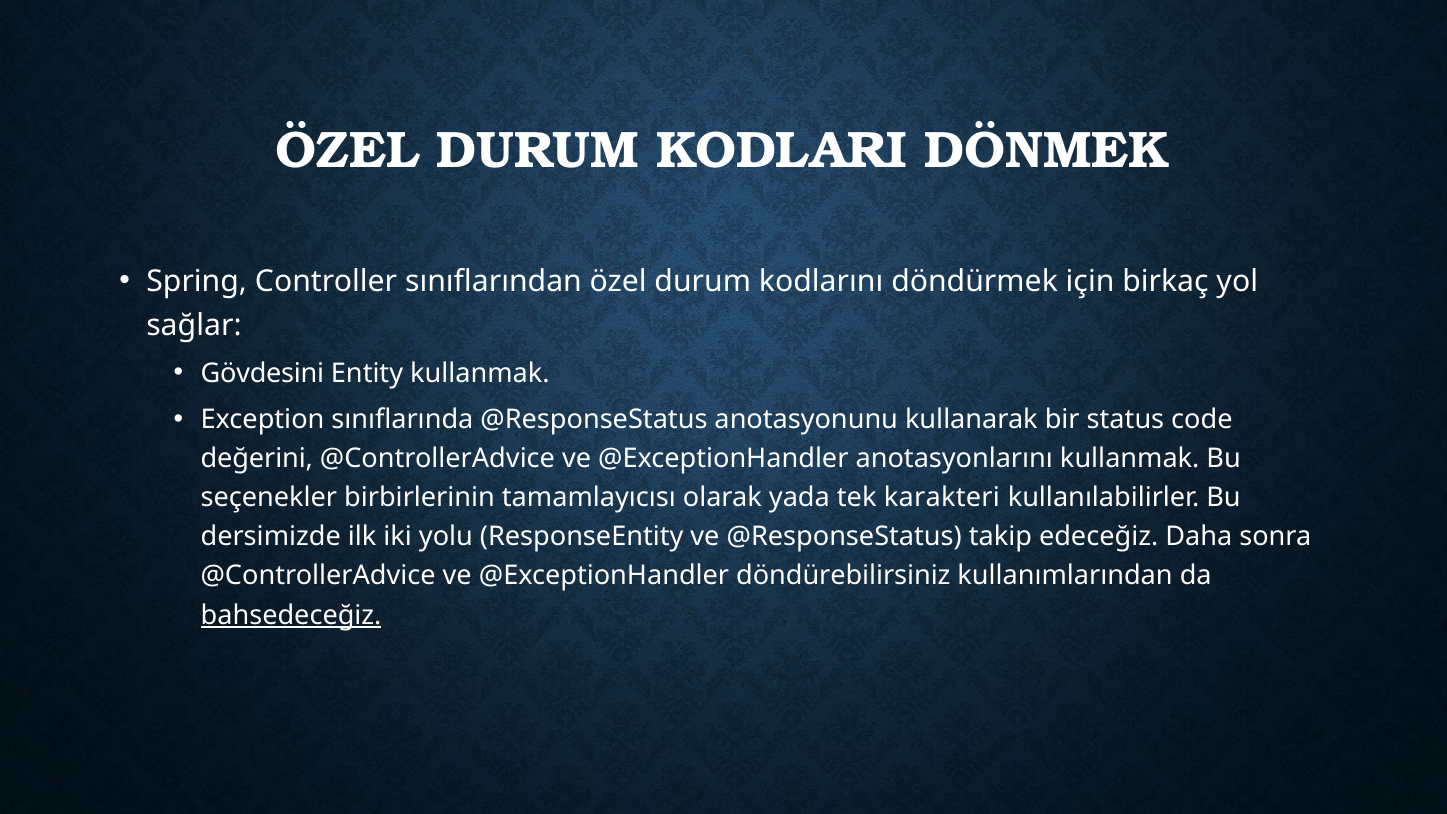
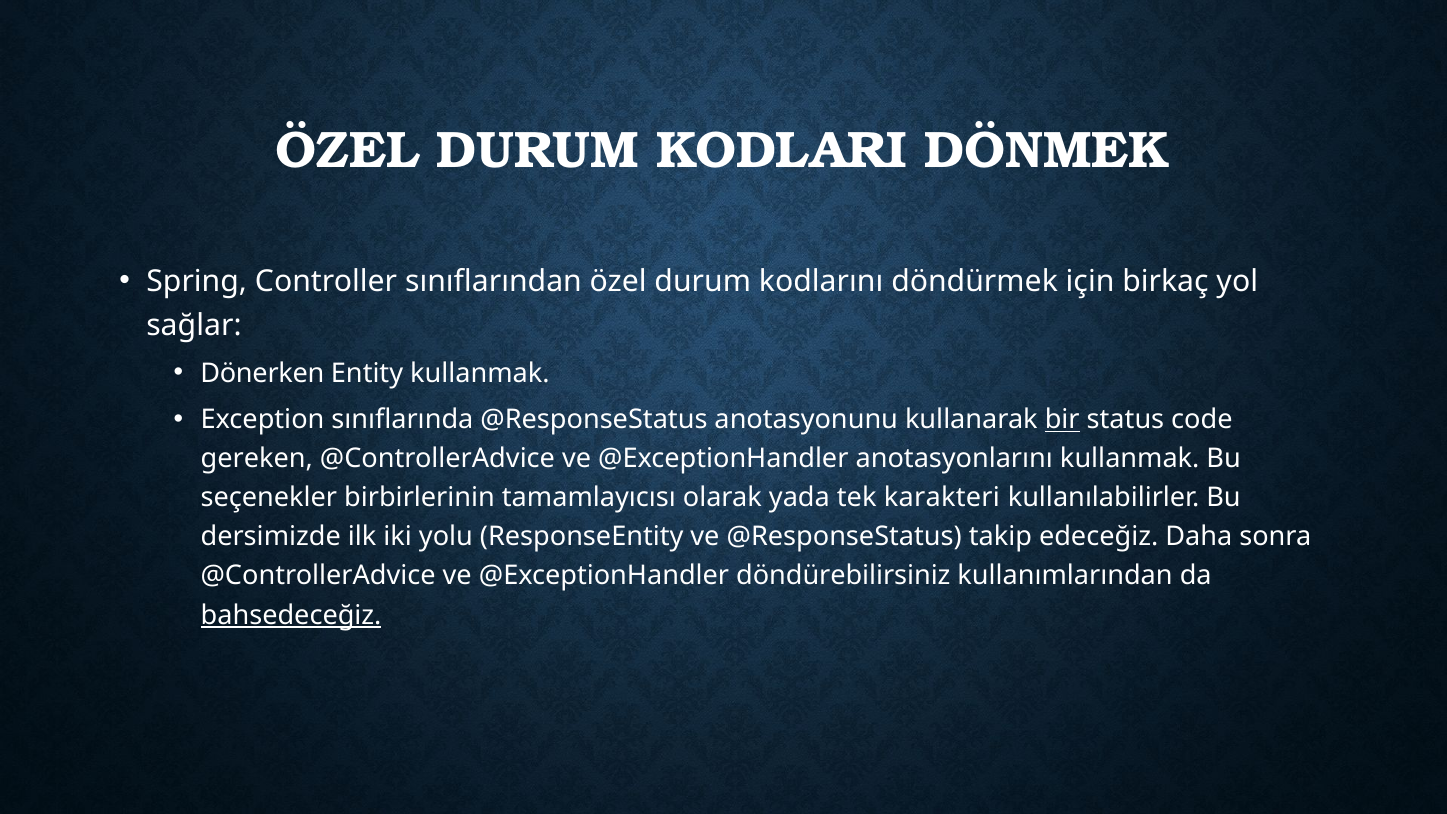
Gövdesini: Gövdesini -> Dönerken
bir underline: none -> present
değerini: değerini -> gereken
